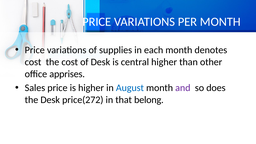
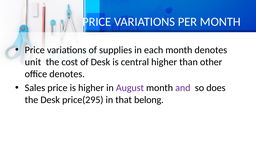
cost at (33, 62): cost -> unit
office apprises: apprises -> denotes
August colour: blue -> purple
price(272: price(272 -> price(295
